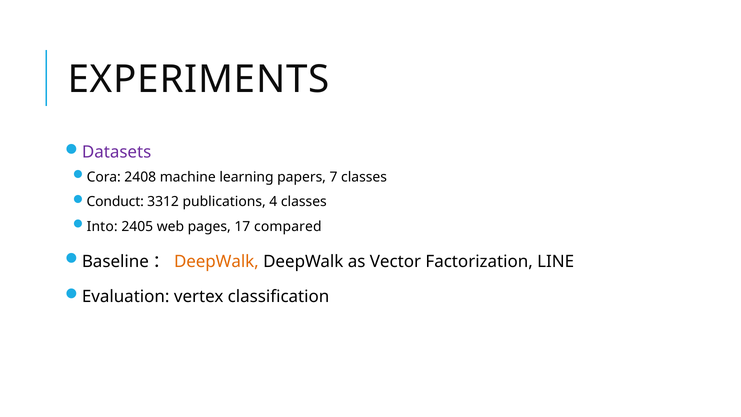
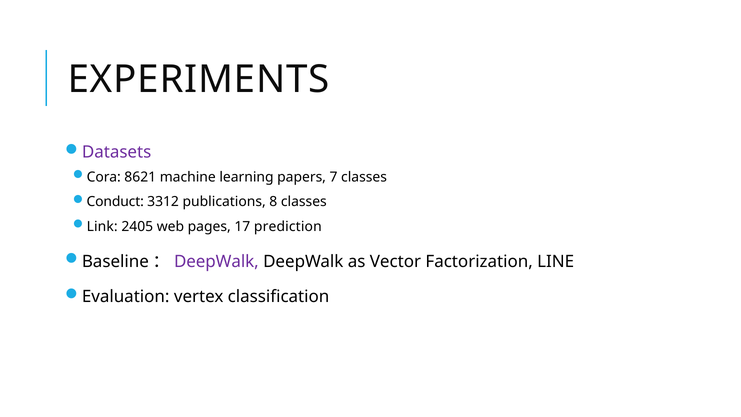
2408: 2408 -> 8621
4: 4 -> 8
Into: Into -> Link
compared: compared -> prediction
DeepWalk at (216, 261) colour: orange -> purple
